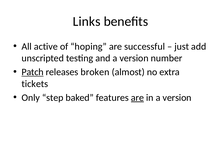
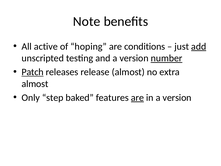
Links: Links -> Note
successful: successful -> conditions
add underline: none -> present
number underline: none -> present
broken: broken -> release
tickets at (35, 84): tickets -> almost
